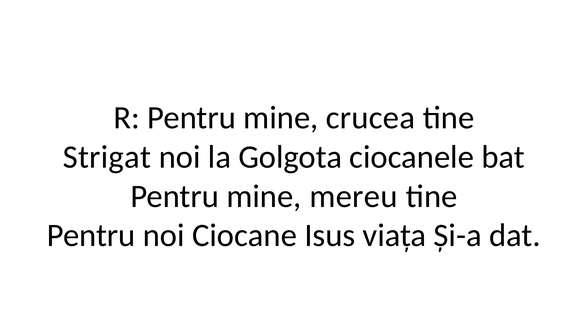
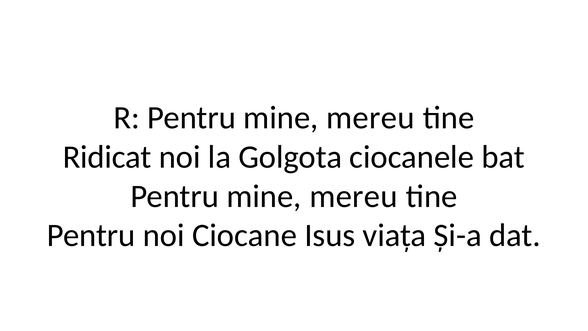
R Pentru mine crucea: crucea -> mereu
Strigat: Strigat -> Ridicat
